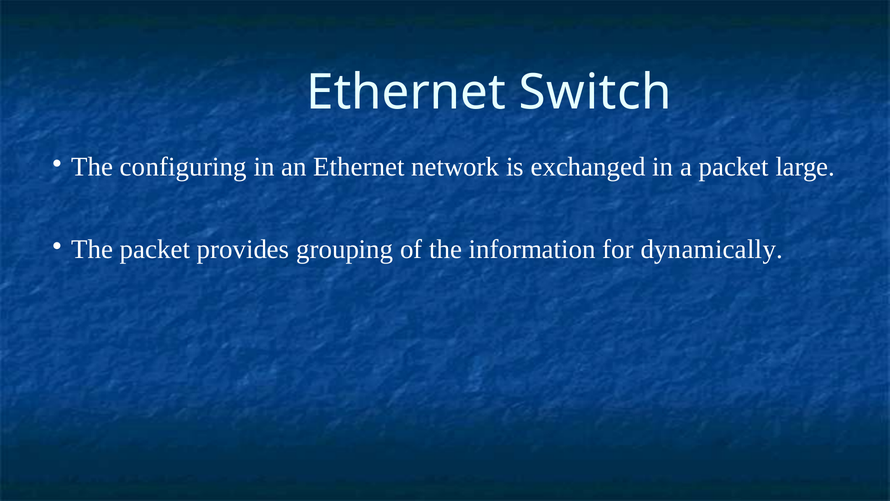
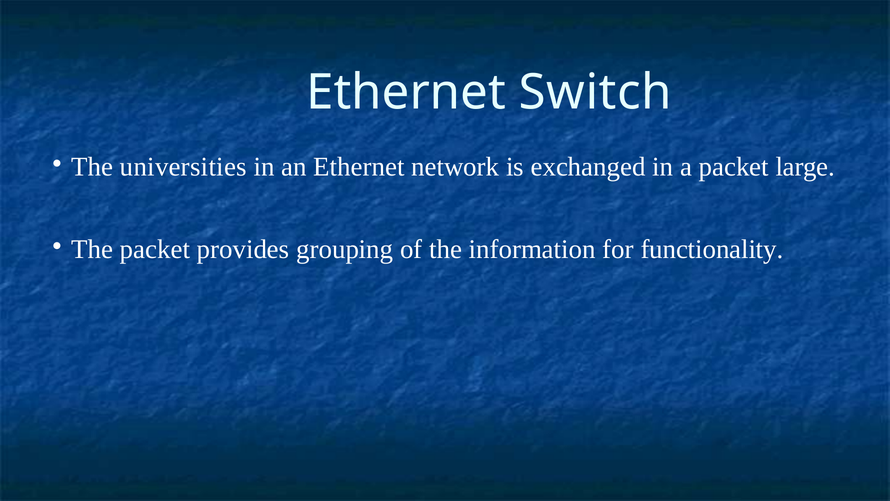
configuring: configuring -> universities
dynamically: dynamically -> functionality
